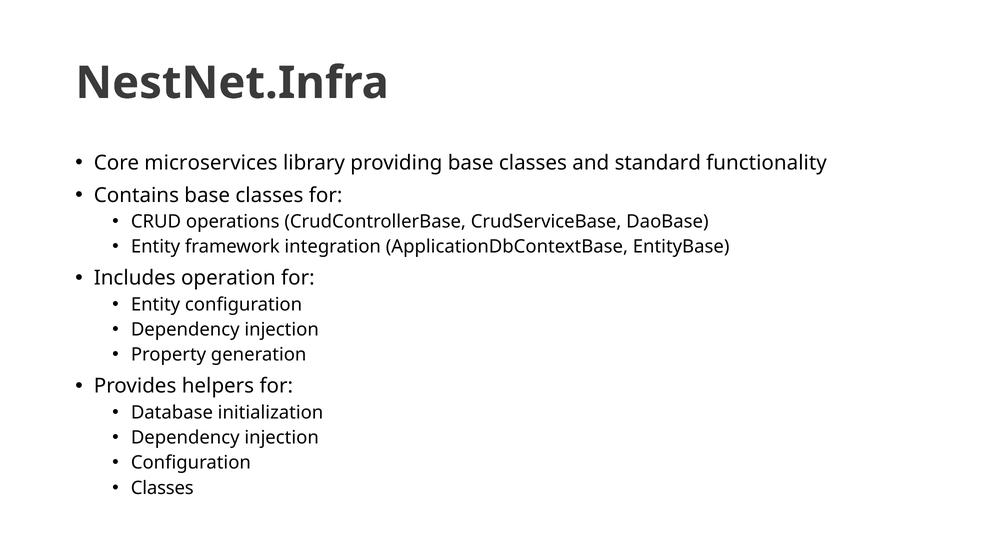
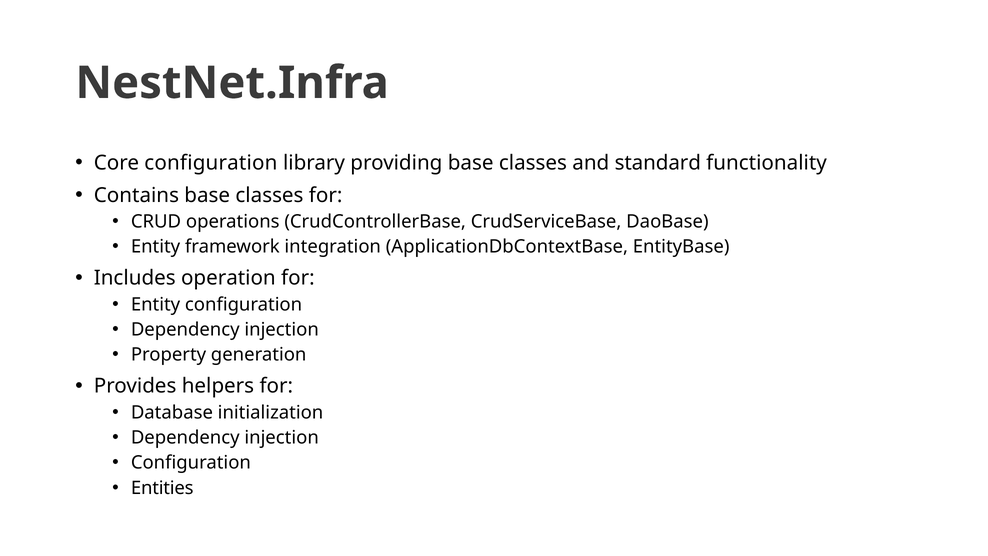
Core microservices: microservices -> configuration
Classes at (162, 488): Classes -> Entities
